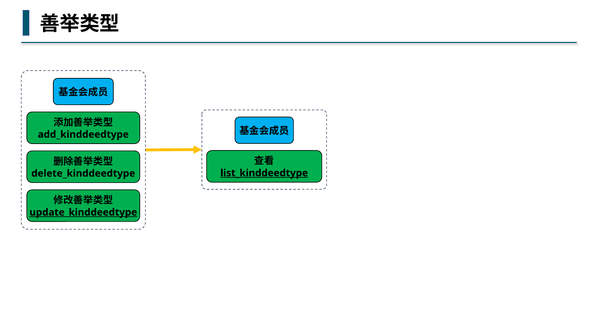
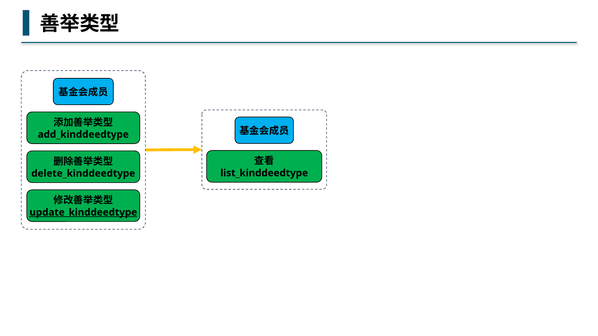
list_kinddeedtype underline: present -> none
